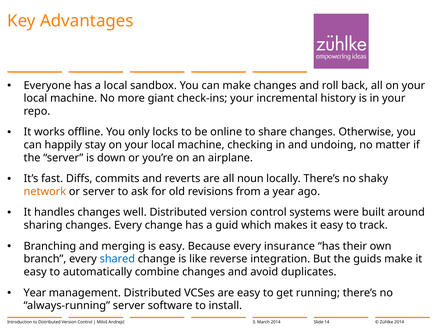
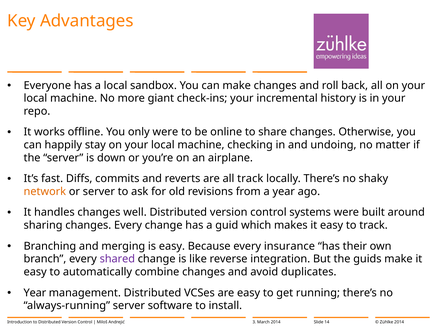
only locks: locks -> were
all noun: noun -> track
shared colour: blue -> purple
